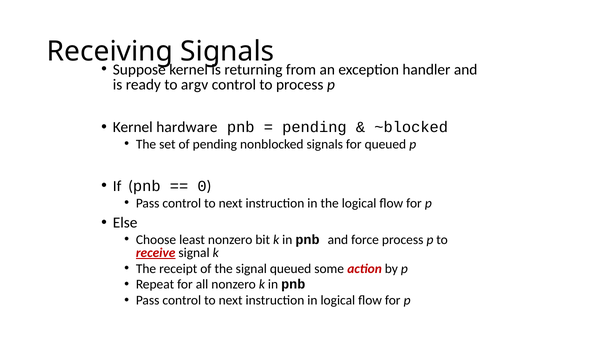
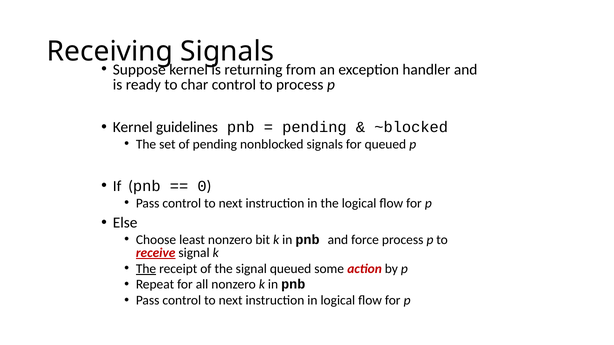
argv: argv -> char
hardware: hardware -> guidelines
The at (146, 269) underline: none -> present
